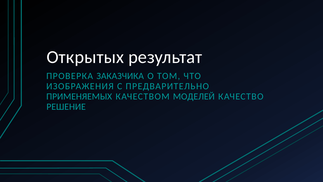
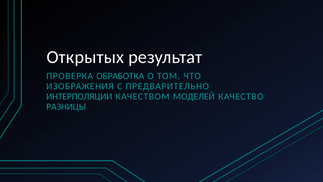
ЗАКАЗЧИКА: ЗАКАЗЧИКА -> ОБРАБОТКА
ПРИМЕНЯЕМЫХ: ПРИМЕНЯЕМЫХ -> ИНТЕРПОЛЯЦИИ
РЕШЕНИЕ: РЕШЕНИЕ -> РАЗНИЦЫ
